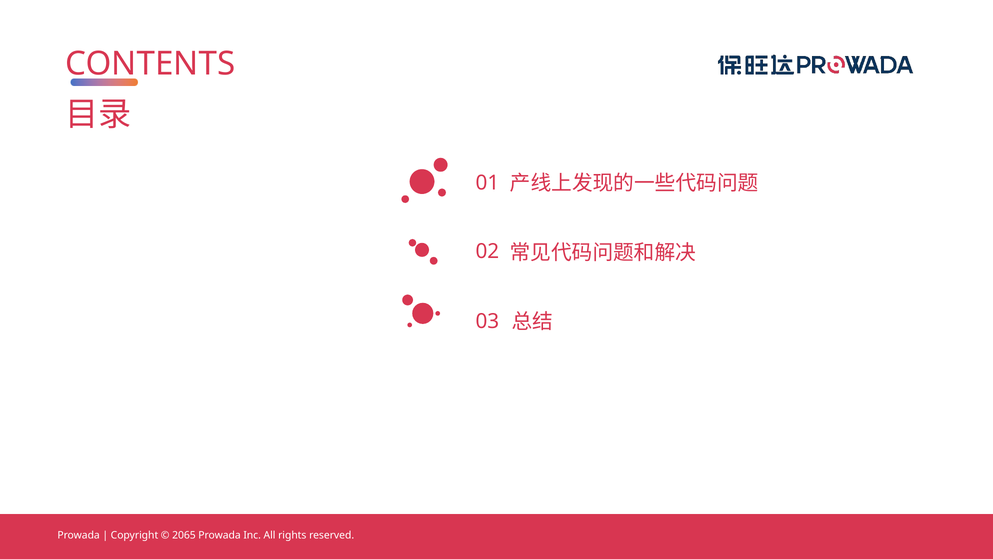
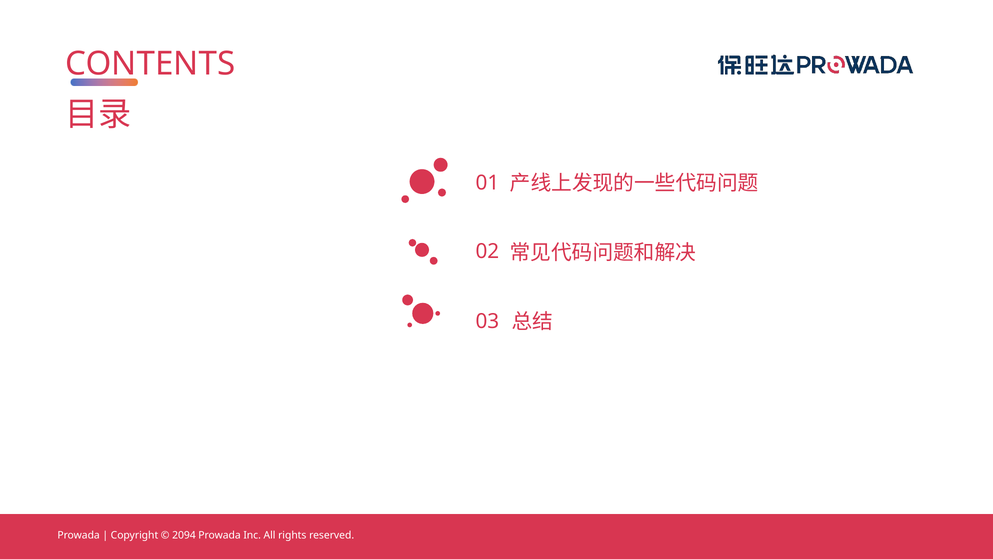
2065: 2065 -> 2094
